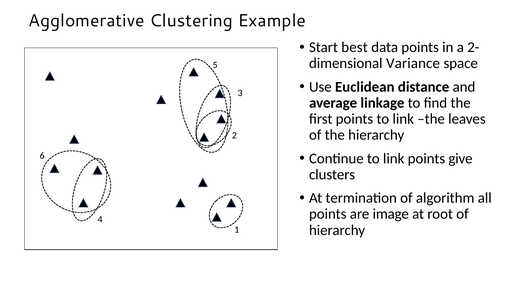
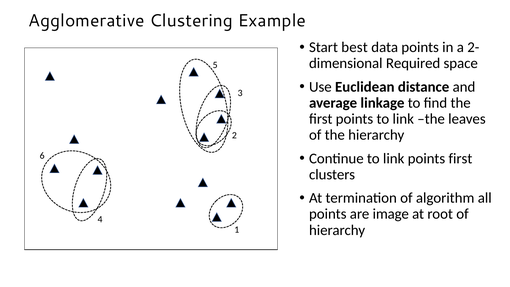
Variance: Variance -> Required
points give: give -> first
